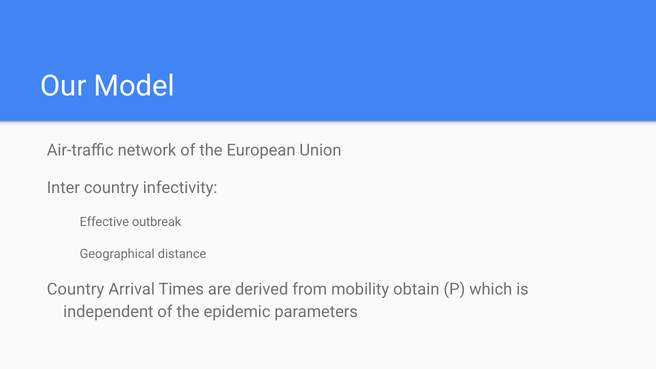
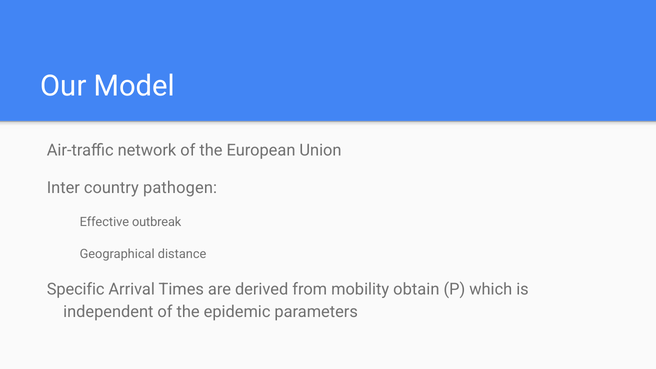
infectivity: infectivity -> pathogen
Country at (76, 289): Country -> Specific
